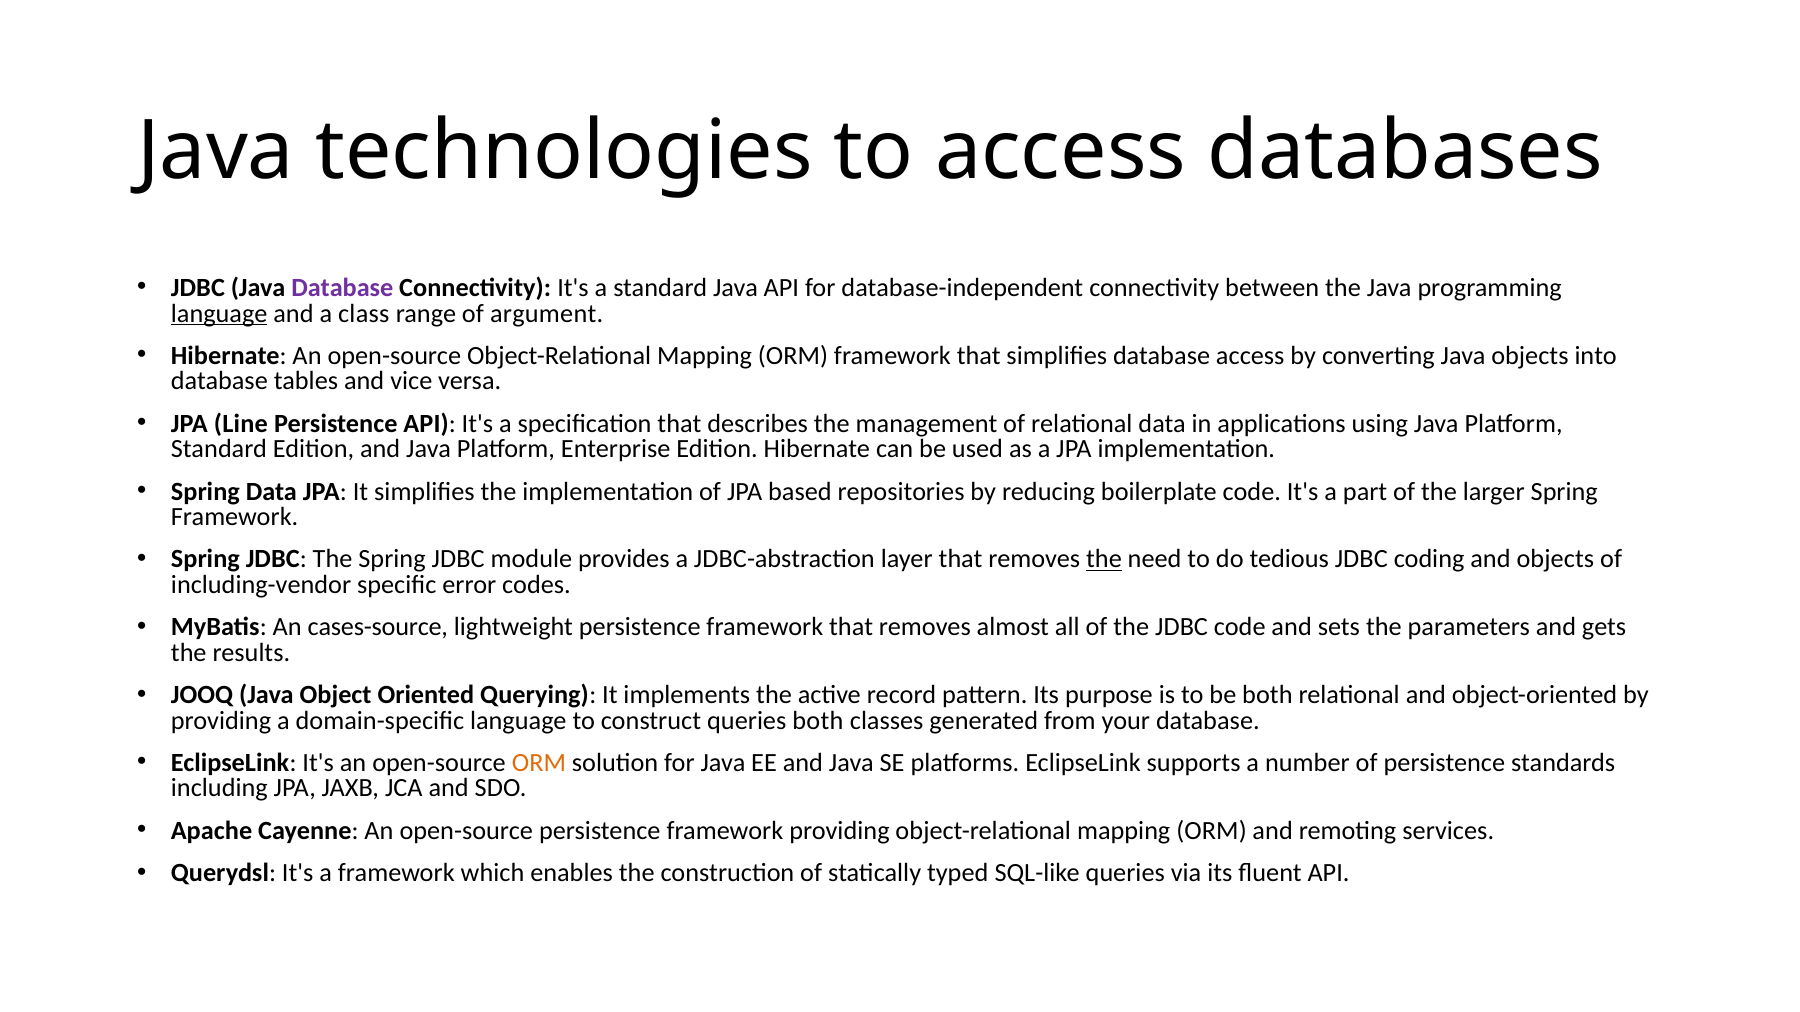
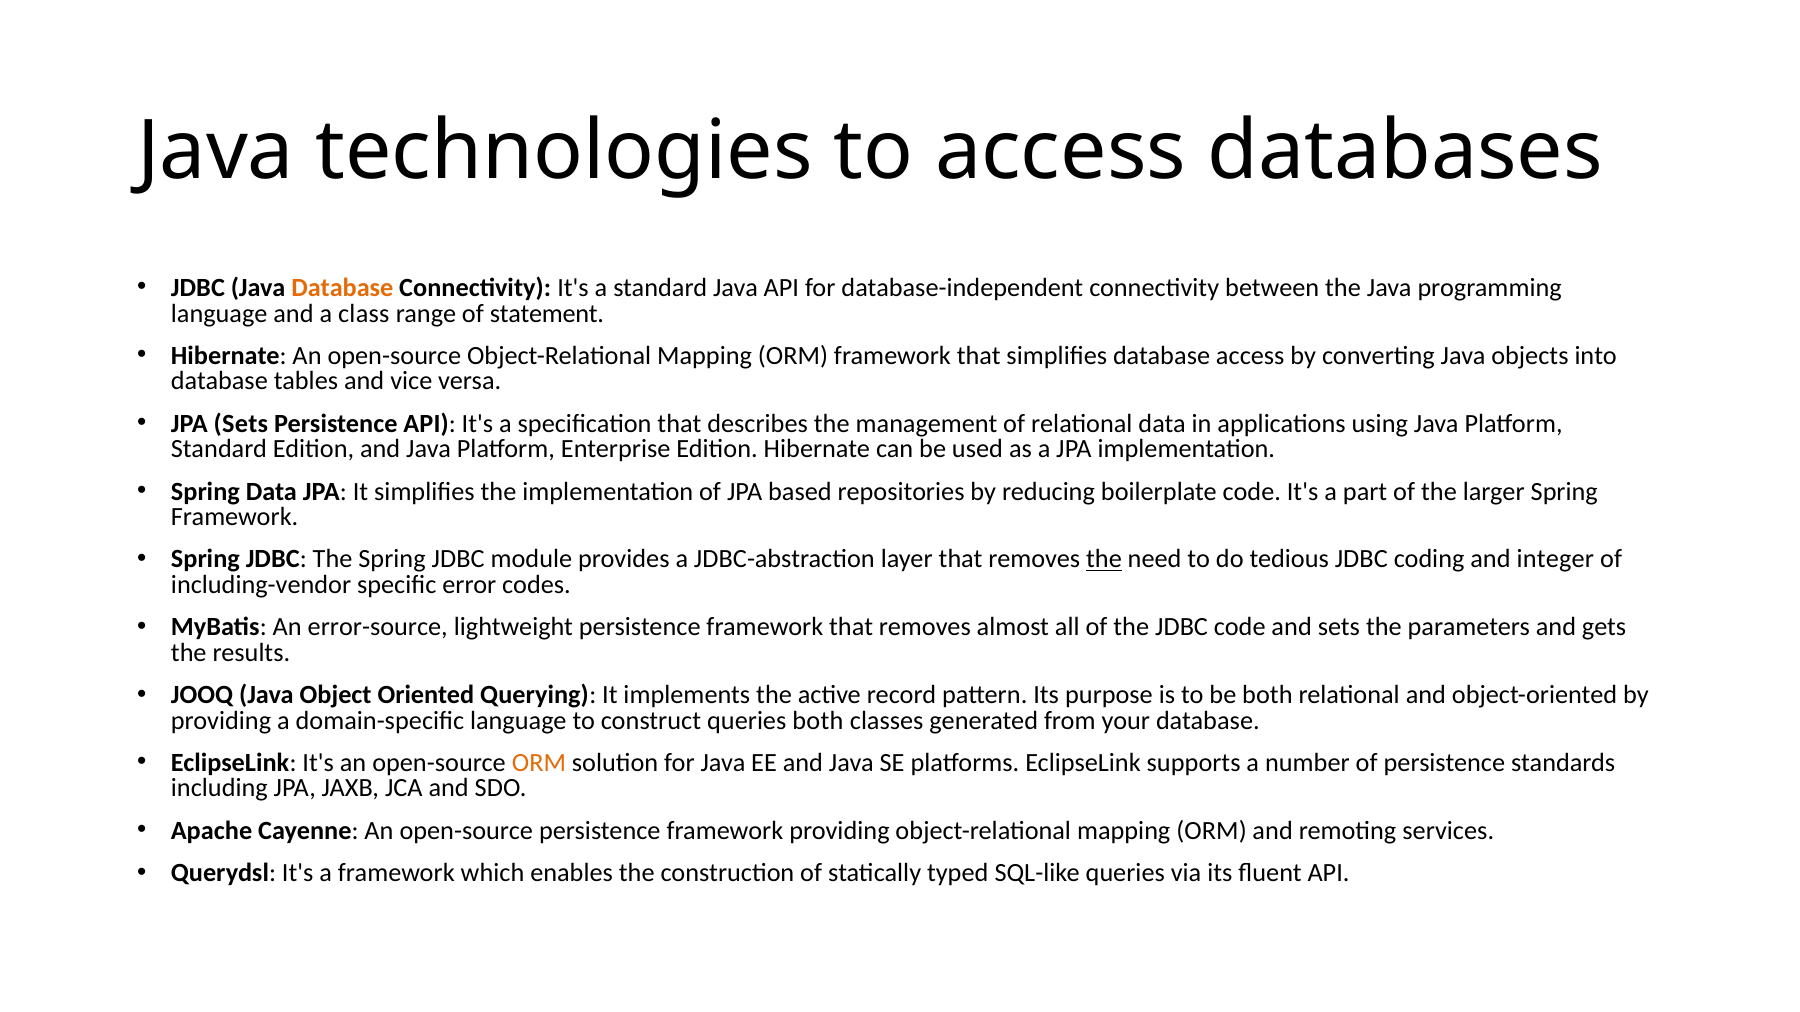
Database at (342, 288) colour: purple -> orange
language at (219, 314) underline: present -> none
argument: argument -> statement
JPA Line: Line -> Sets
and objects: objects -> integer
cases-source: cases-source -> error-source
